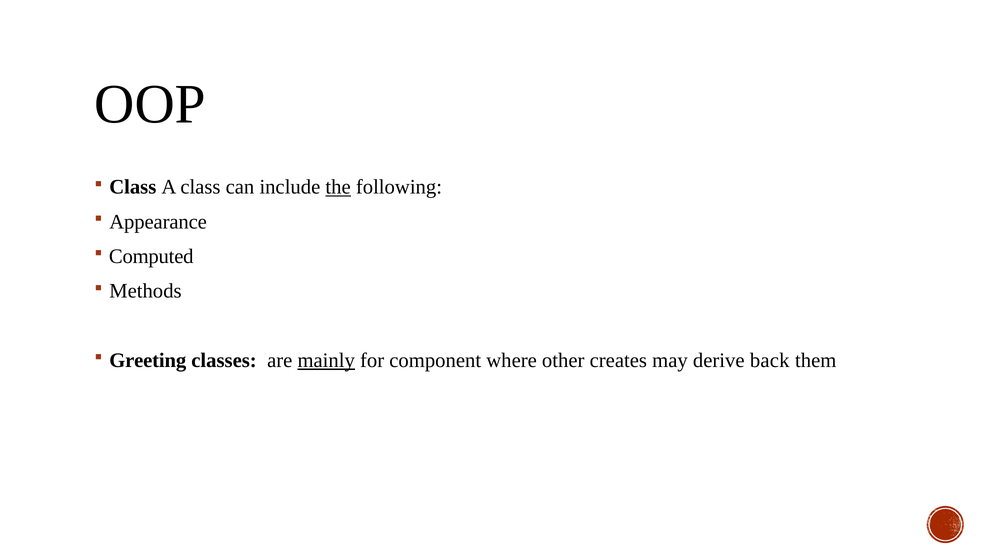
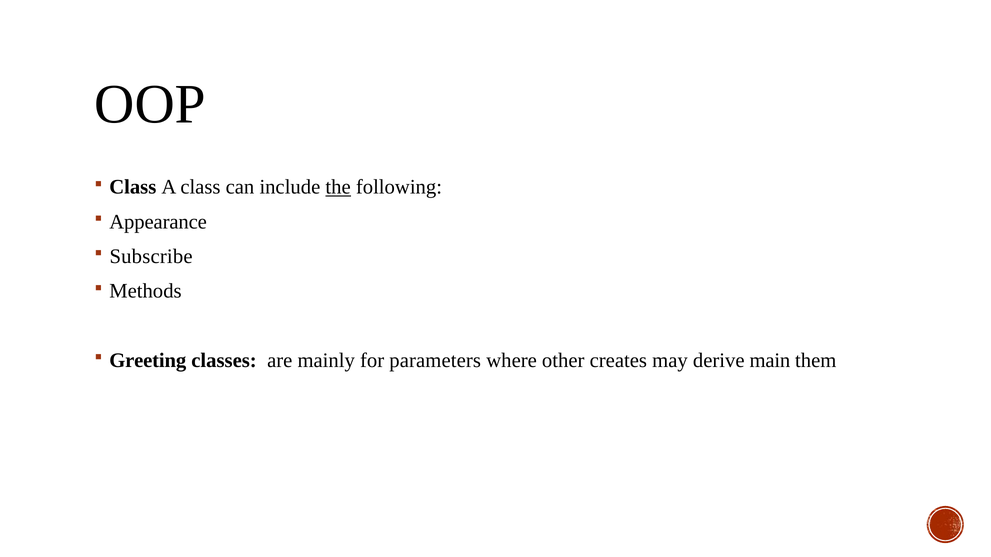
Computed: Computed -> Subscribe
mainly underline: present -> none
component: component -> parameters
back: back -> main
